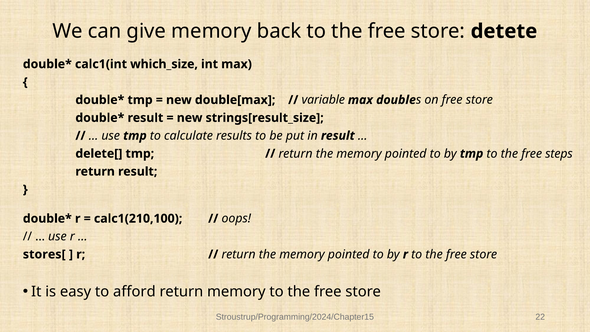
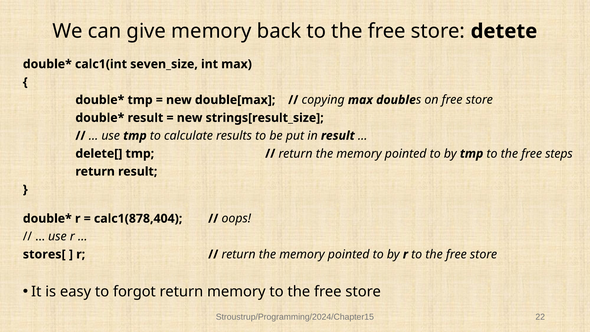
which_size: which_size -> seven_size
variable: variable -> copying
calc1(210,100: calc1(210,100 -> calc1(878,404
afford: afford -> forgot
